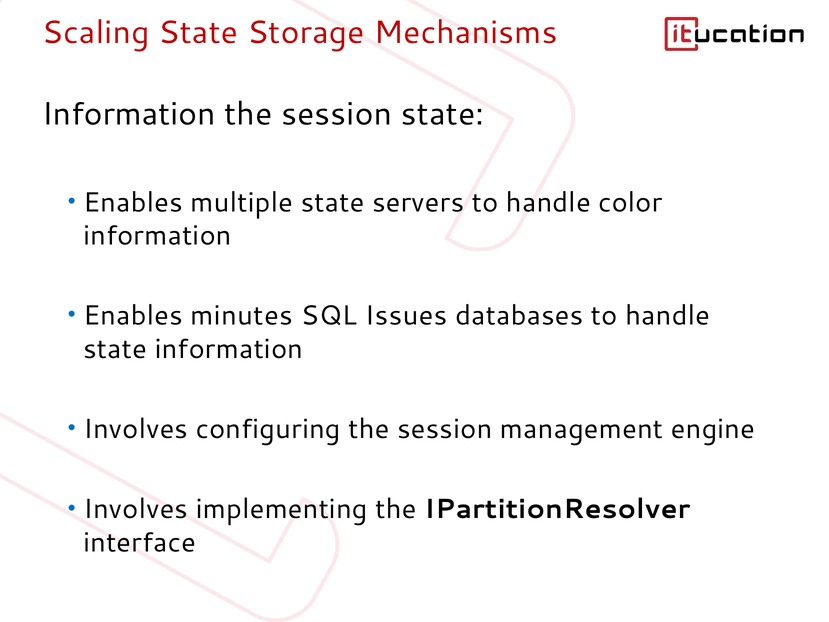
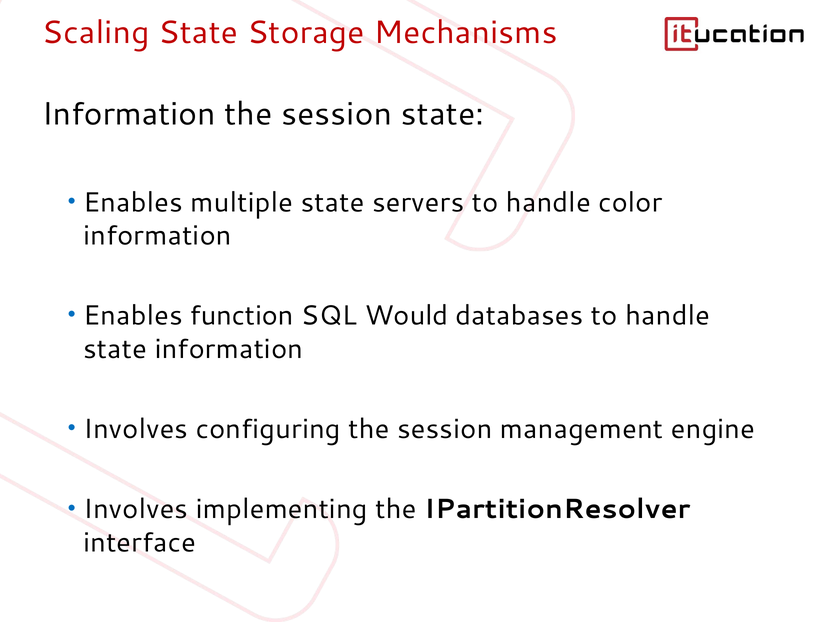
minutes: minutes -> function
Issues: Issues -> Would
